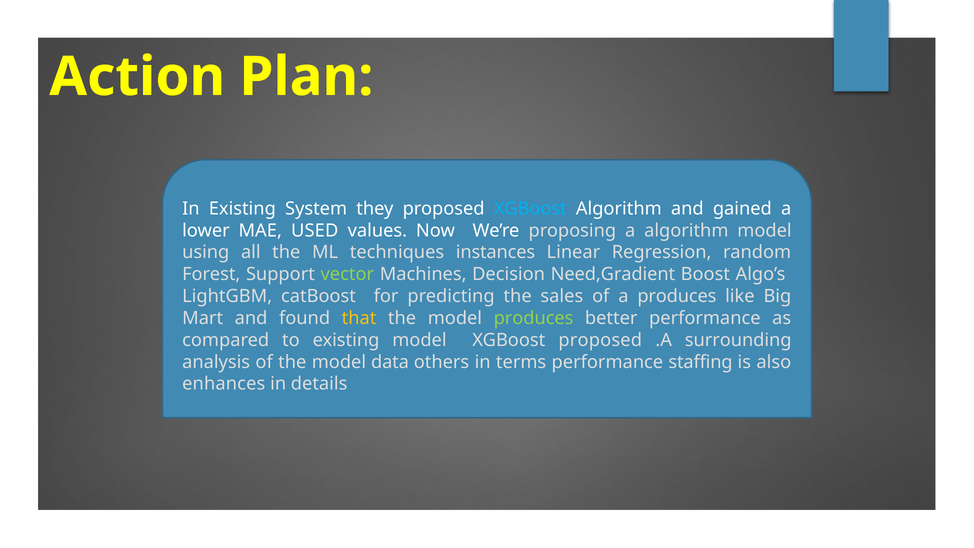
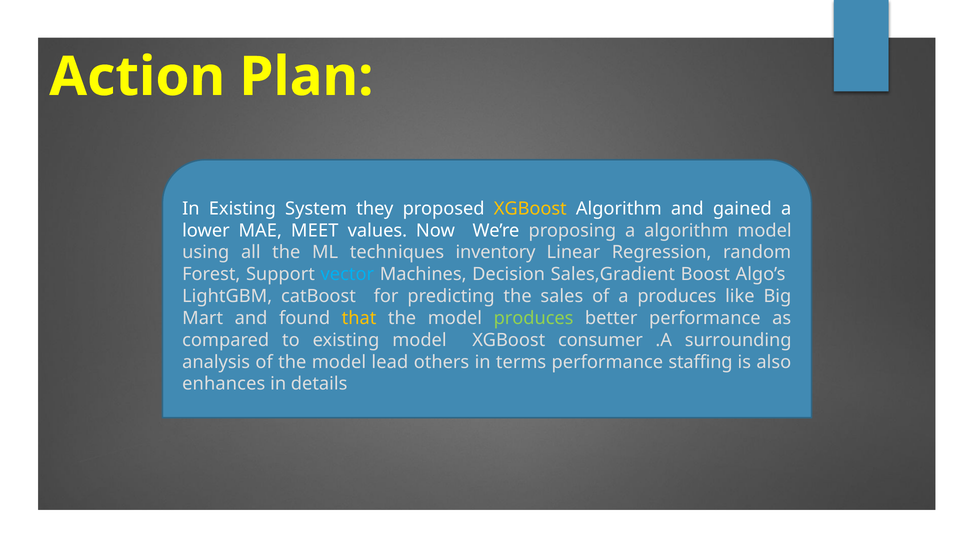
XGBoost at (530, 209) colour: light blue -> yellow
USED: USED -> MEET
instances: instances -> inventory
vector colour: light green -> light blue
Need,Gradient: Need,Gradient -> Sales,Gradient
XGBoost proposed: proposed -> consumer
data: data -> lead
